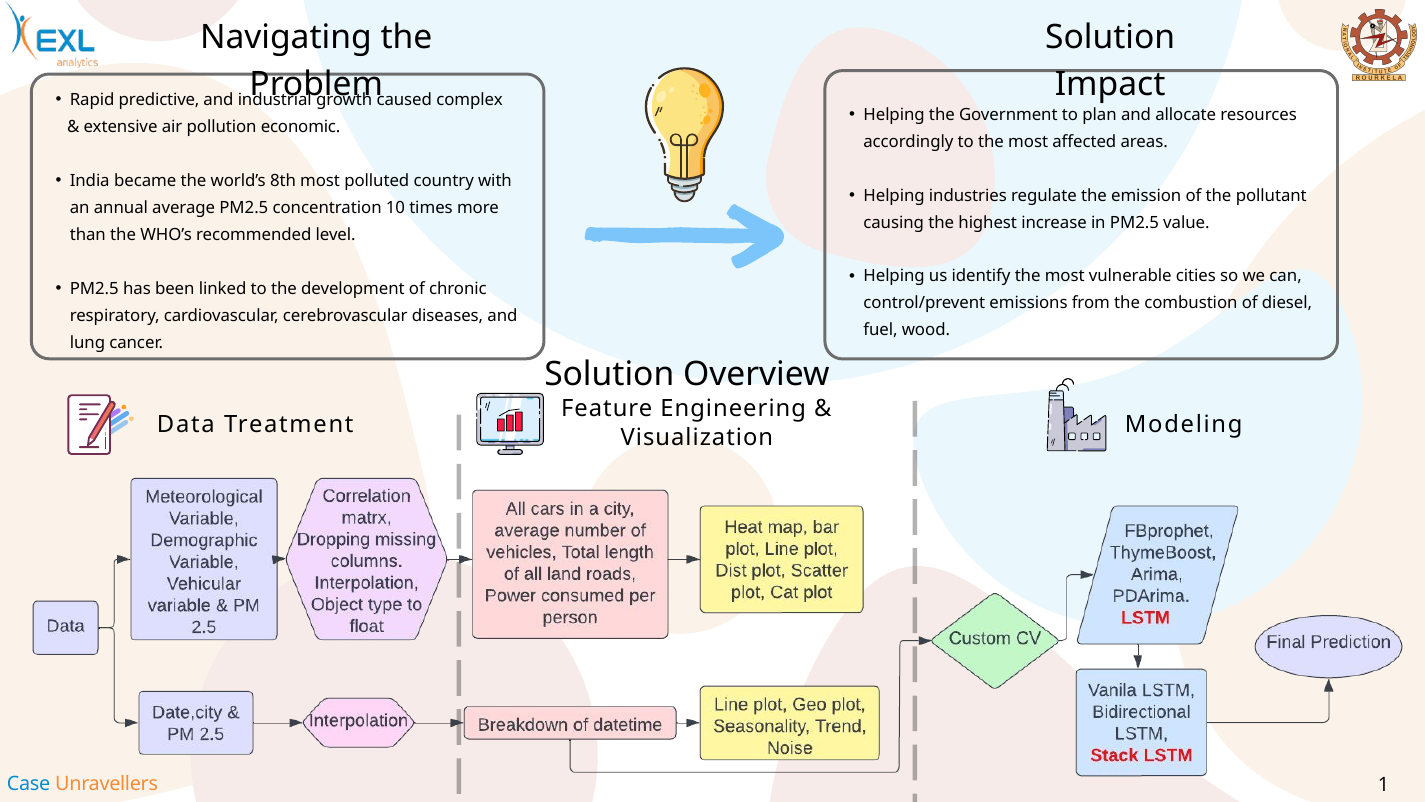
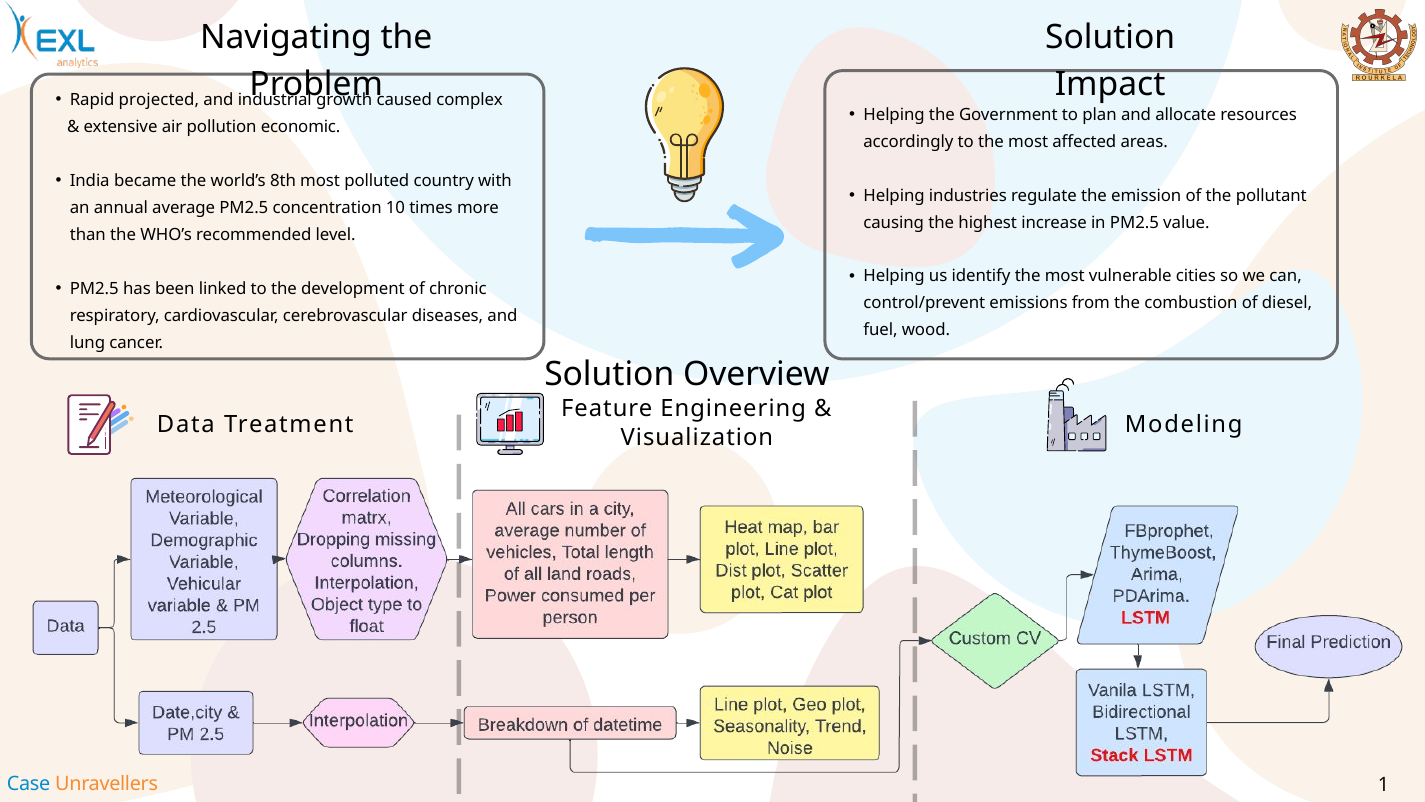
predictive: predictive -> projected
